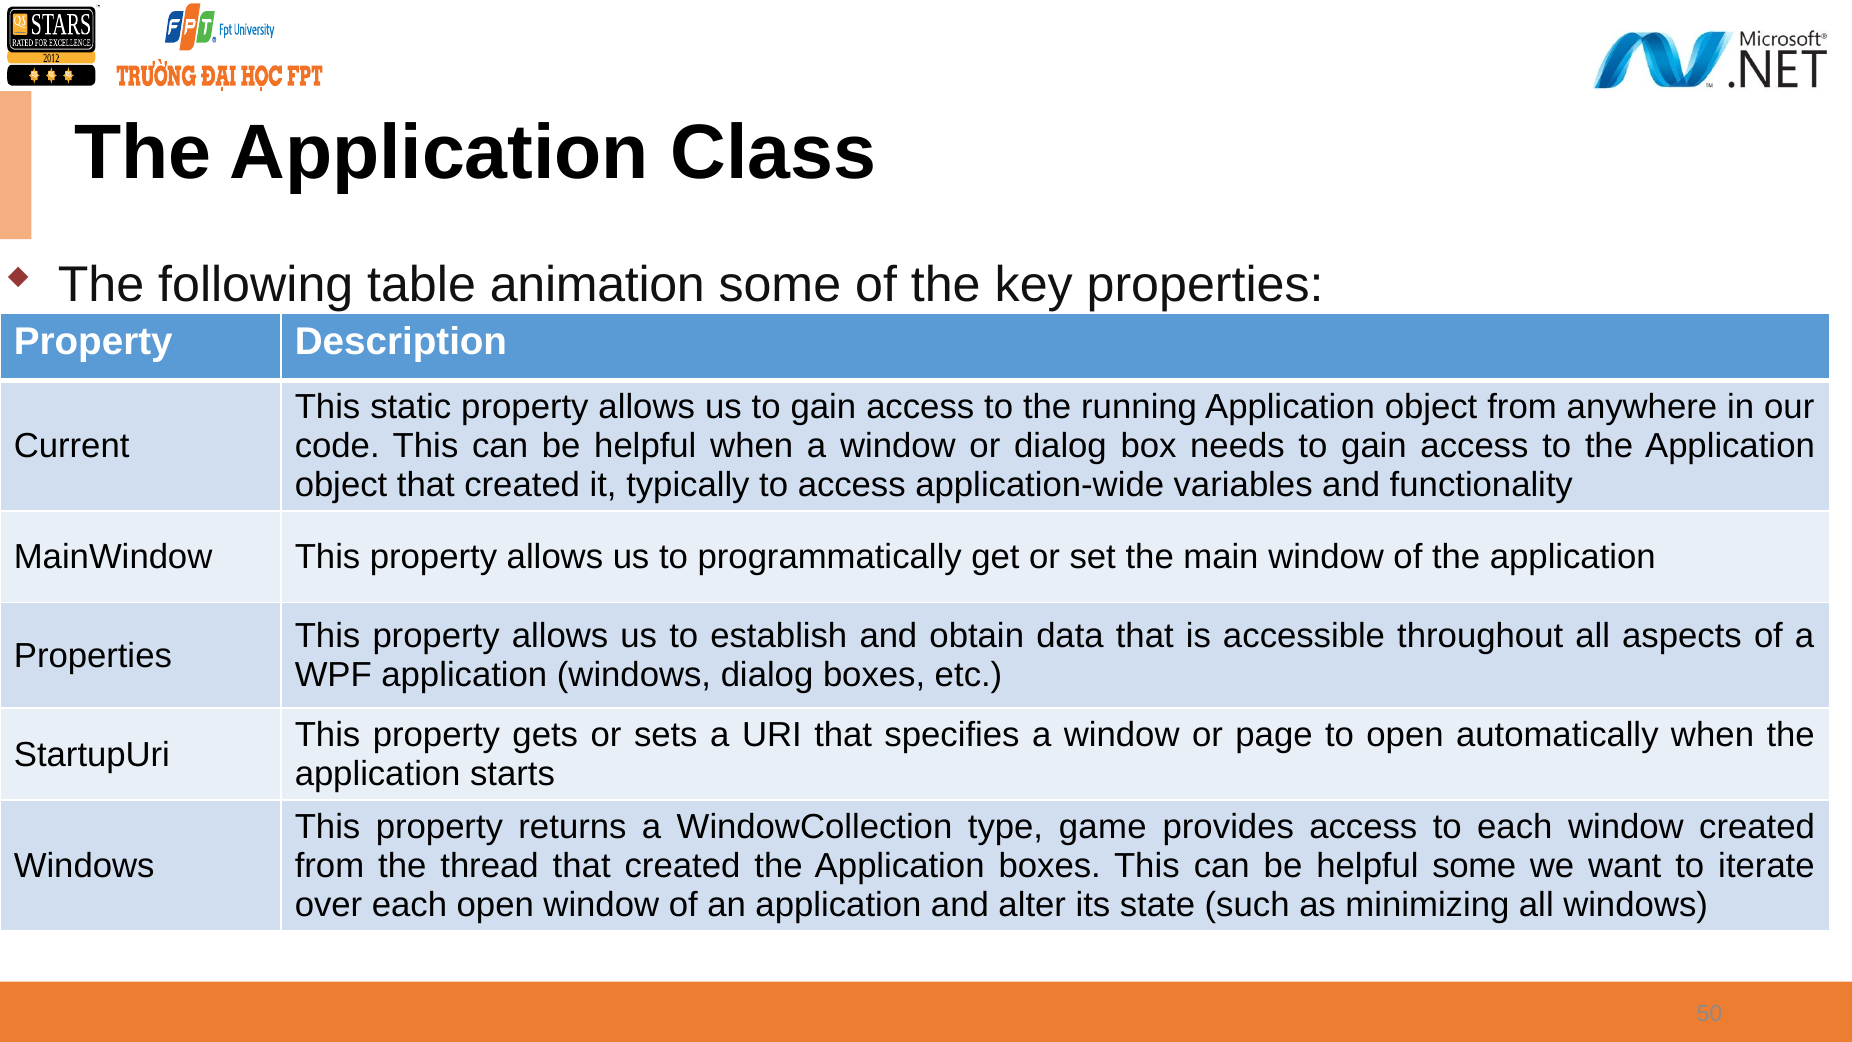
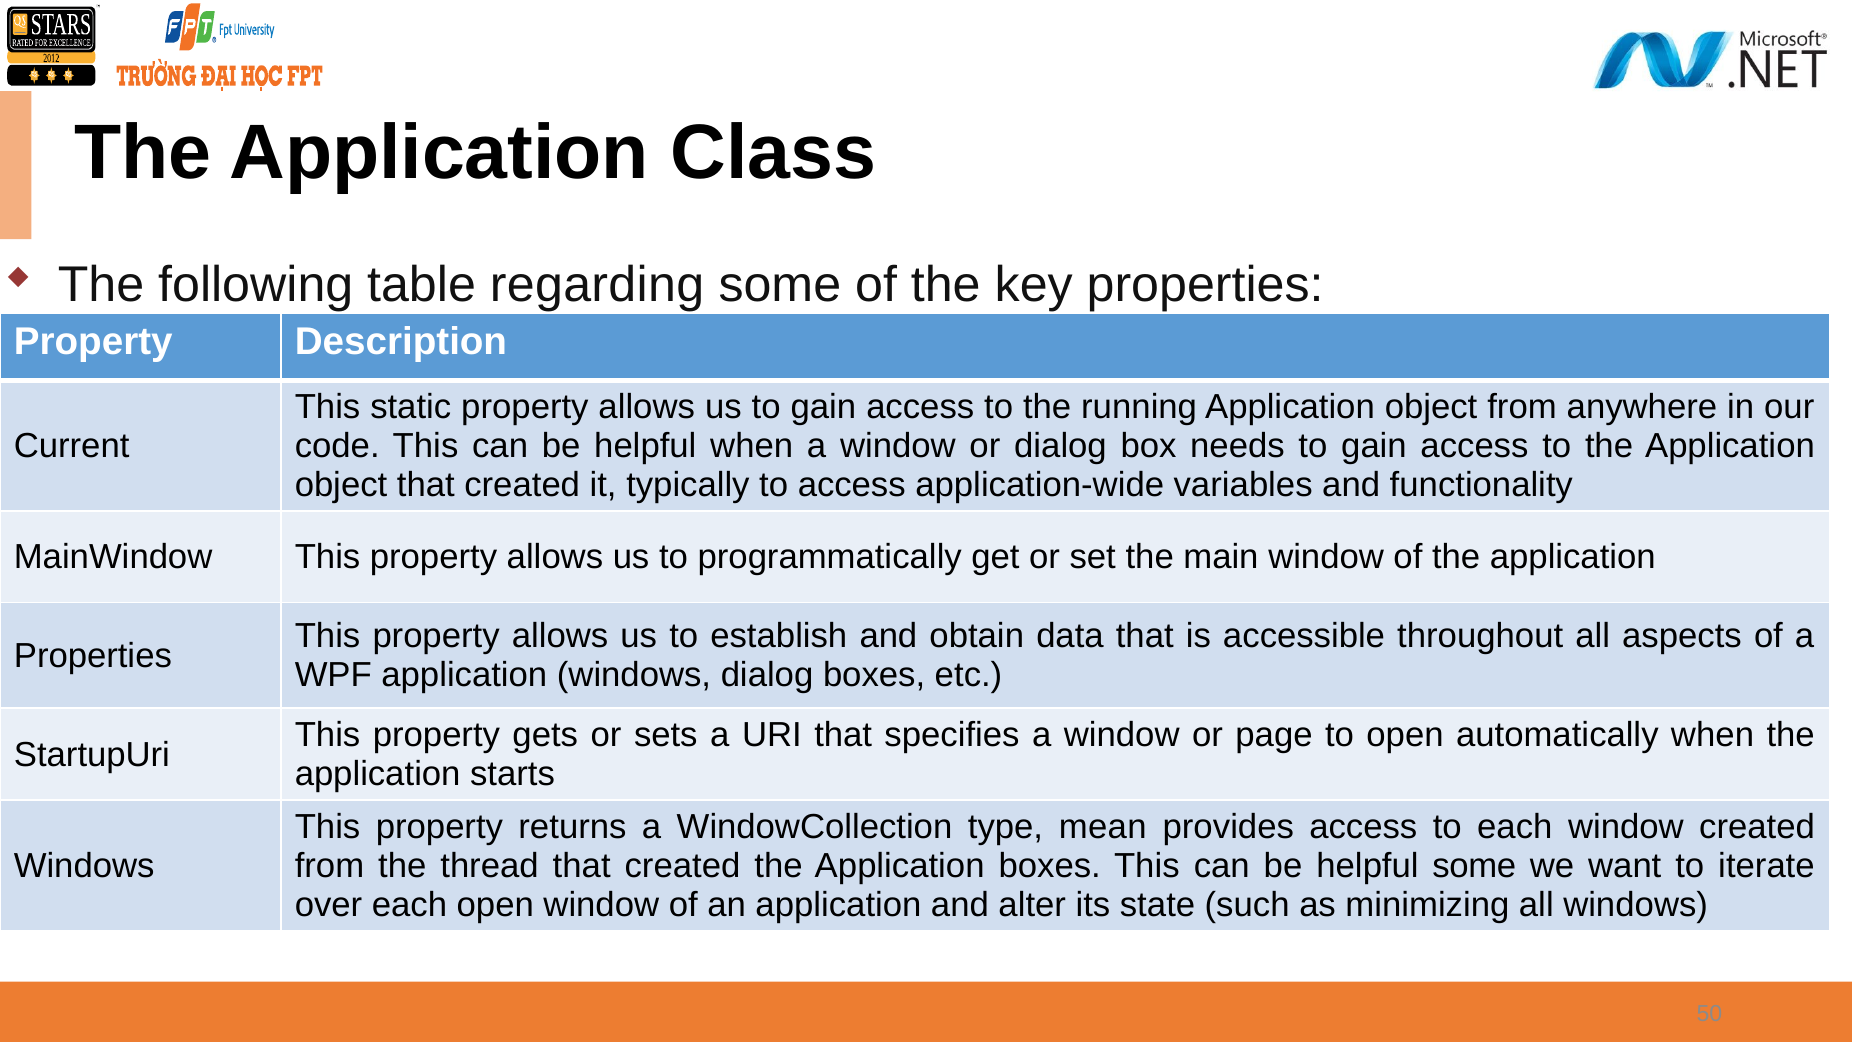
animation: animation -> regarding
game: game -> mean
